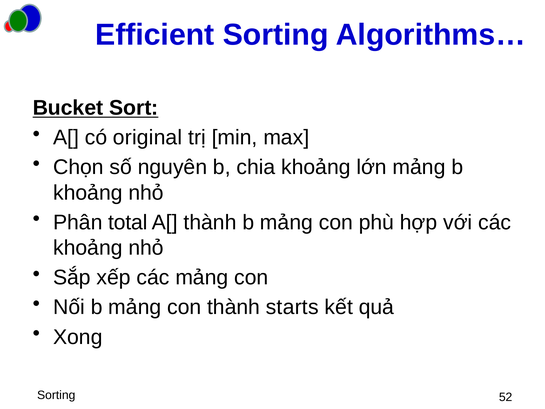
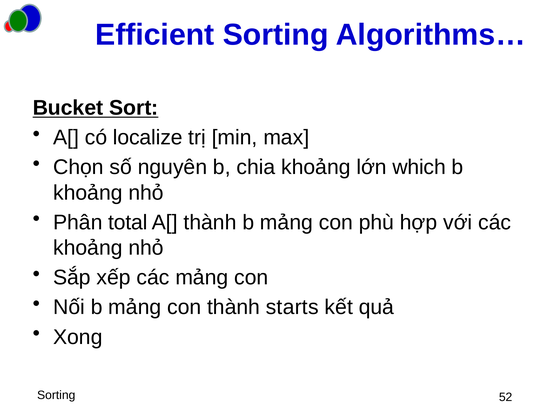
original: original -> localize
lớn mảng: mảng -> which
